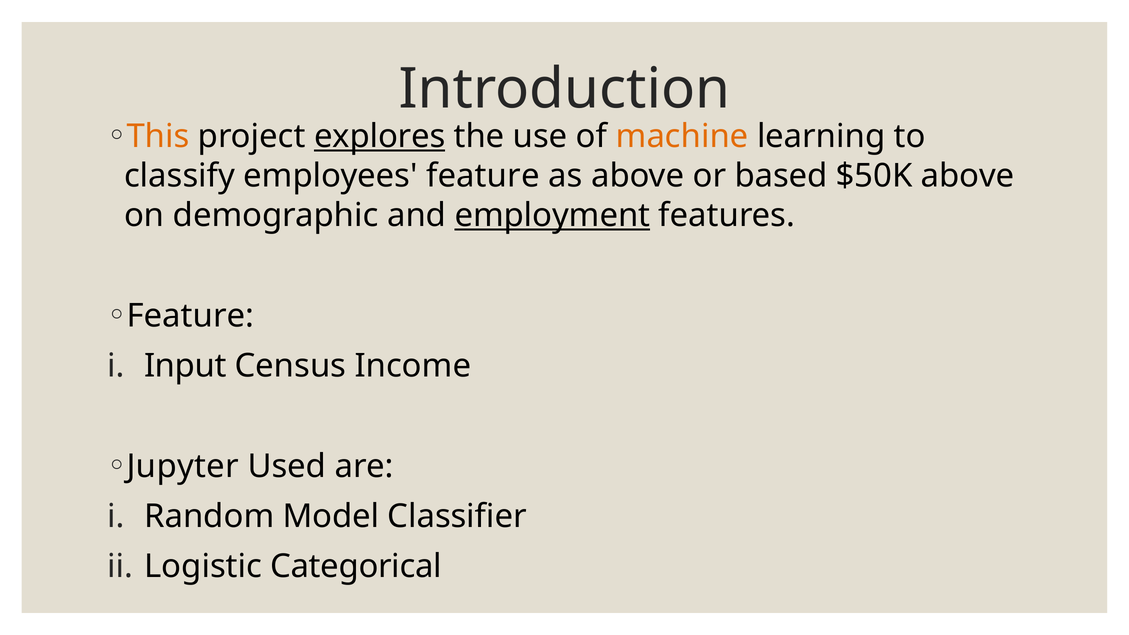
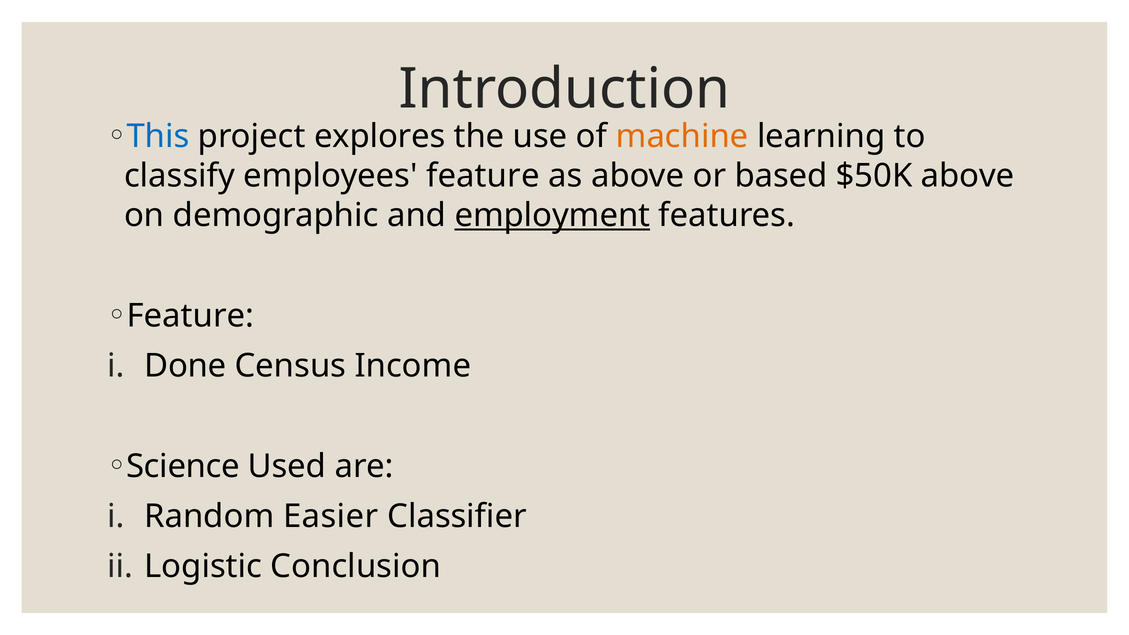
This colour: orange -> blue
explores underline: present -> none
Input: Input -> Done
Jupyter: Jupyter -> Science
Model: Model -> Easier
Categorical: Categorical -> Conclusion
